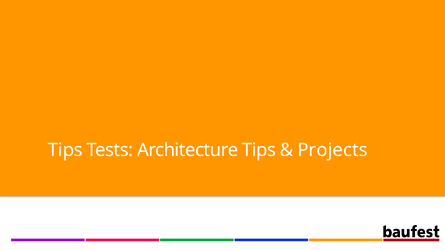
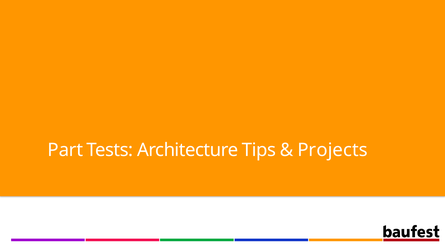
Tips at (65, 150): Tips -> Part
